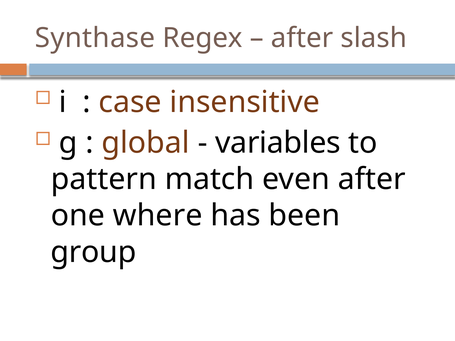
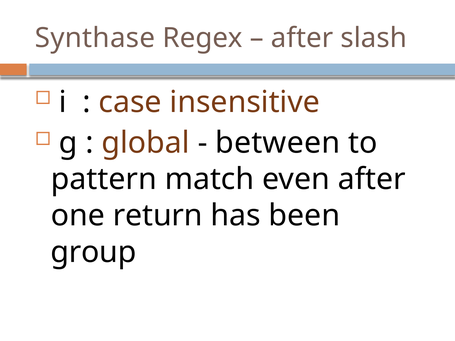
variables: variables -> between
where: where -> return
